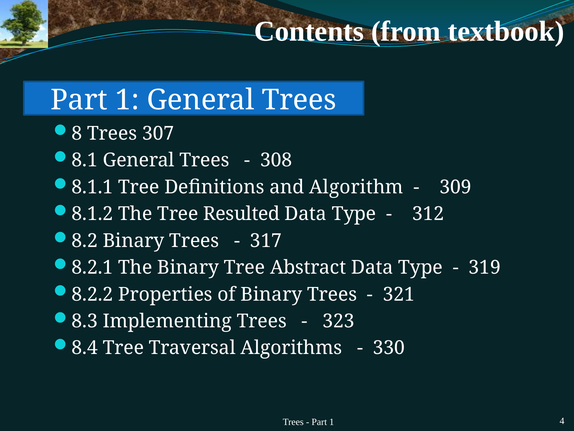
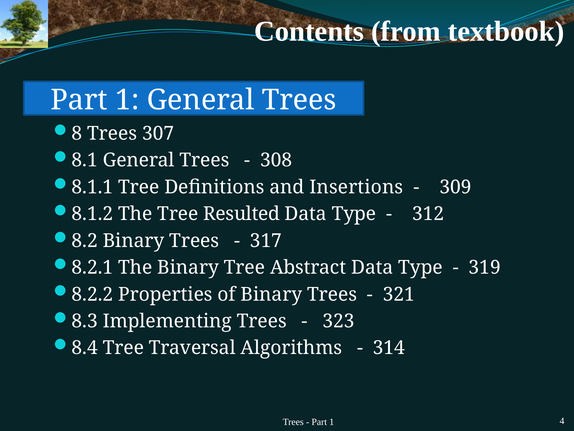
Algorithm: Algorithm -> Insertions
330: 330 -> 314
